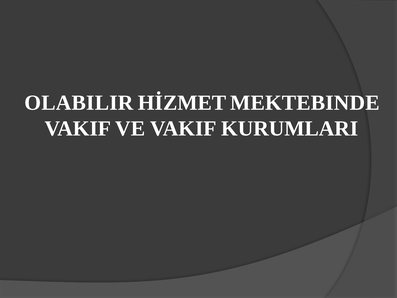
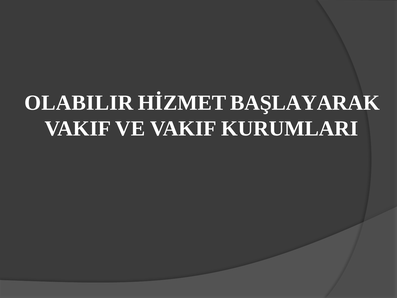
MEKTEBINDE: MEKTEBINDE -> BAŞLAYARAK
